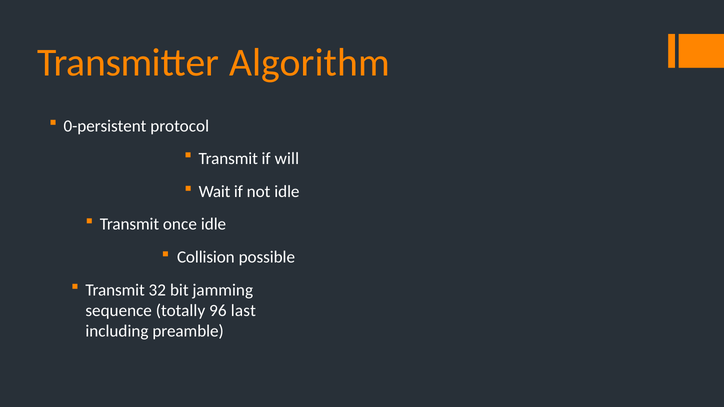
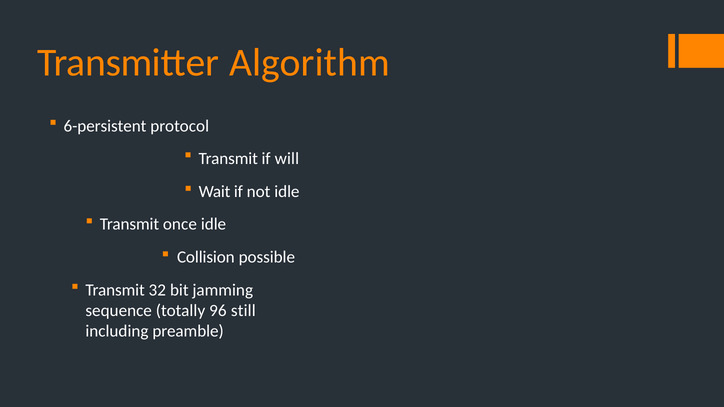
0-persistent: 0-persistent -> 6-persistent
last: last -> still
